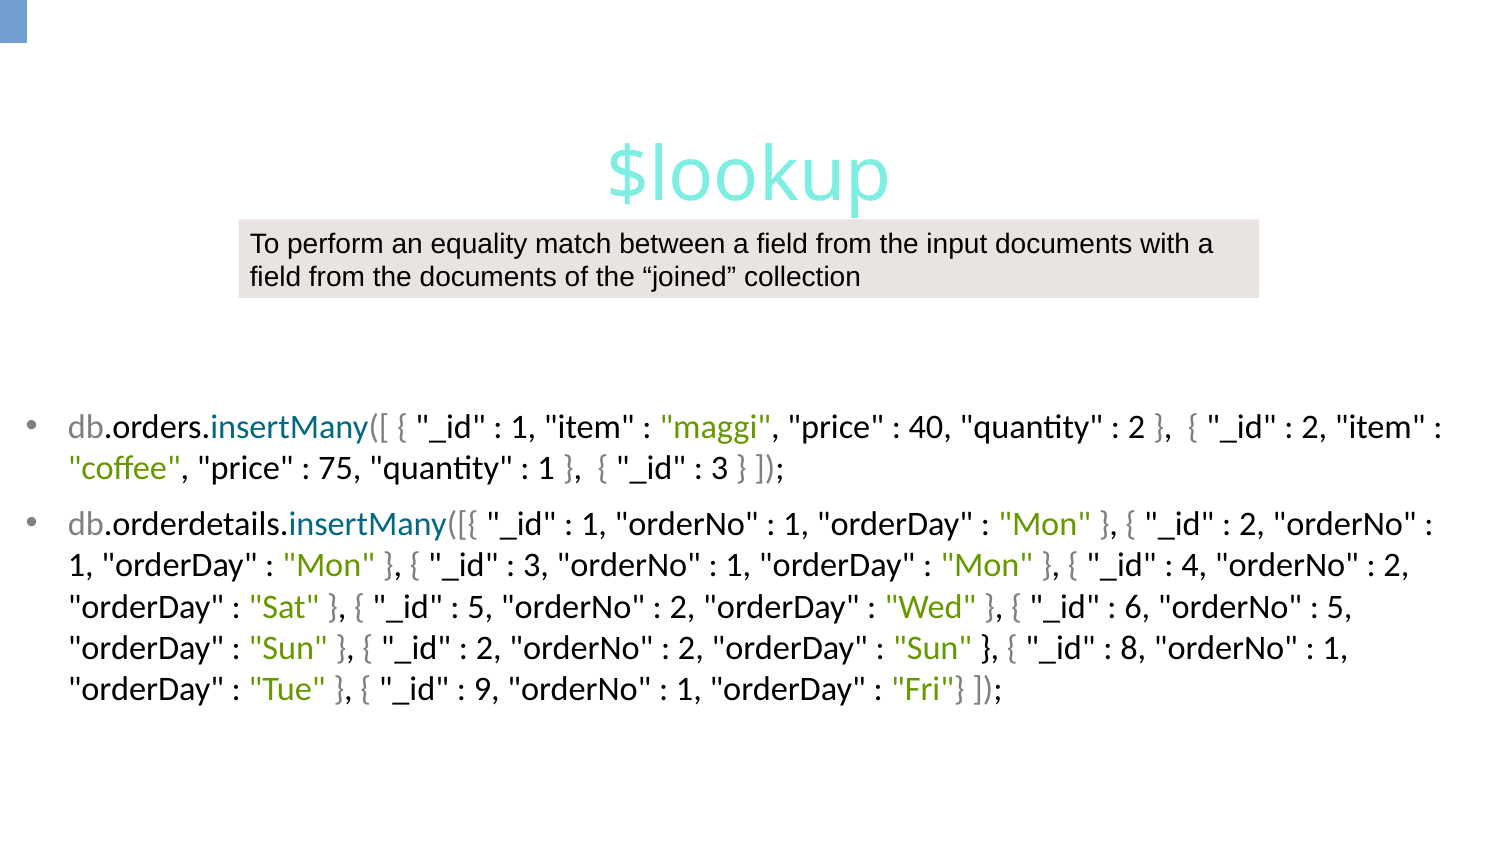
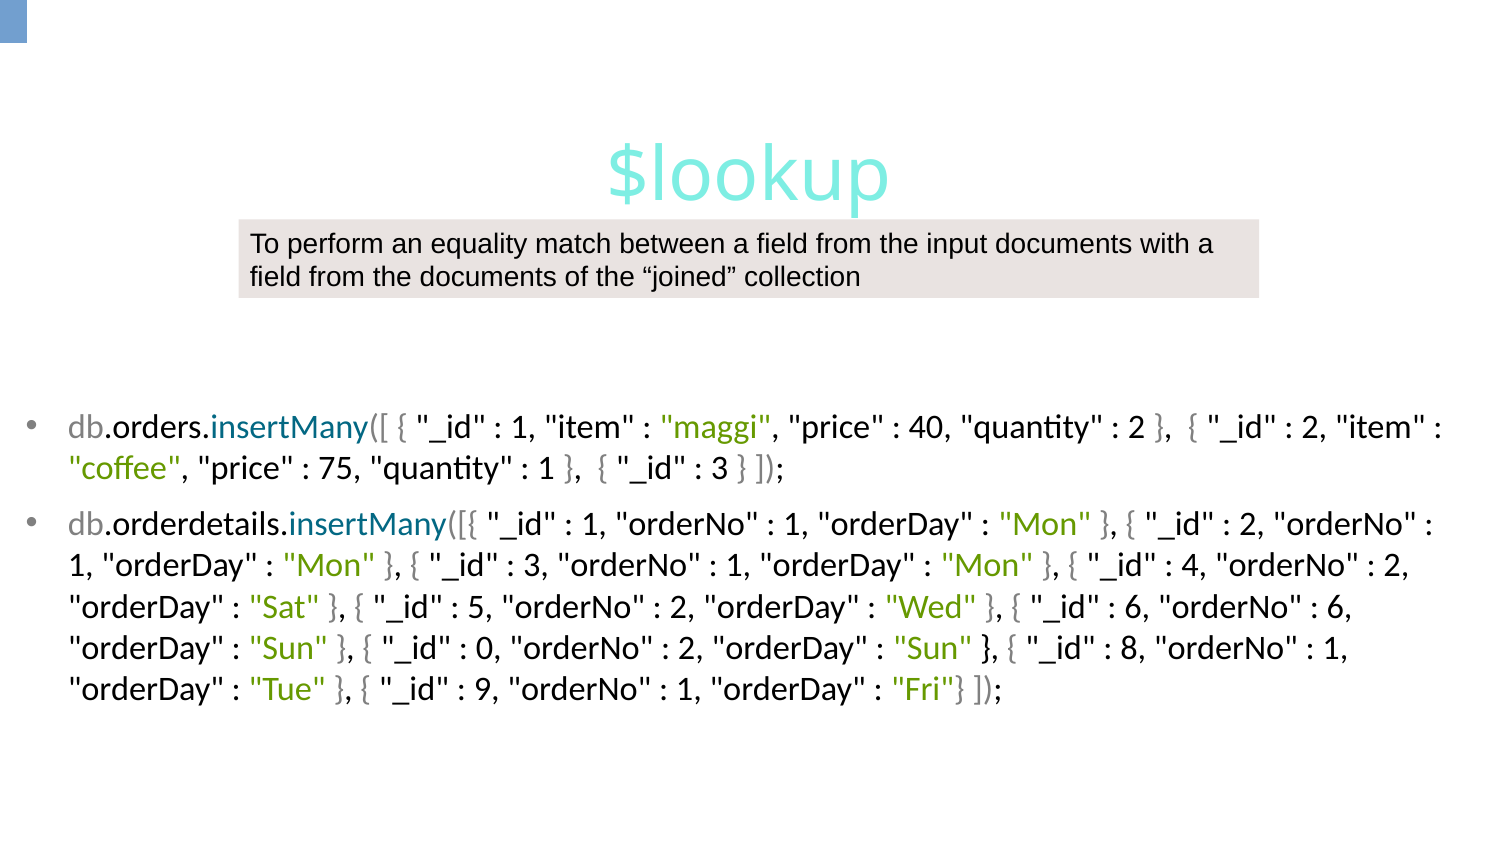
5 at (1340, 607): 5 -> 6
2 at (489, 648): 2 -> 0
